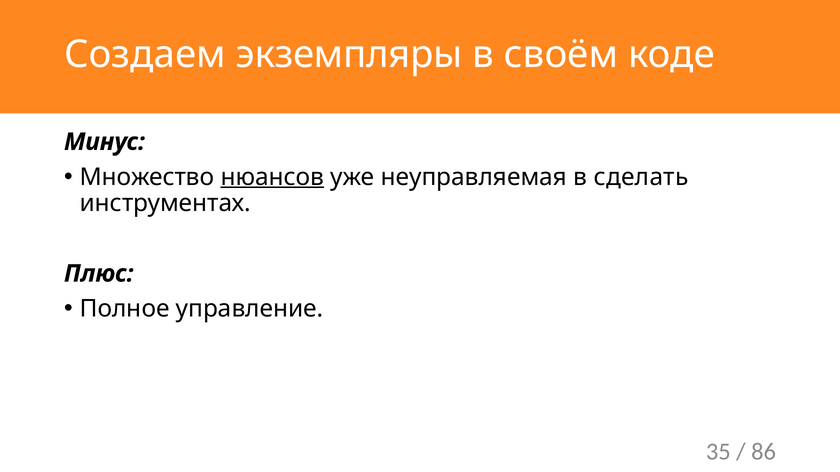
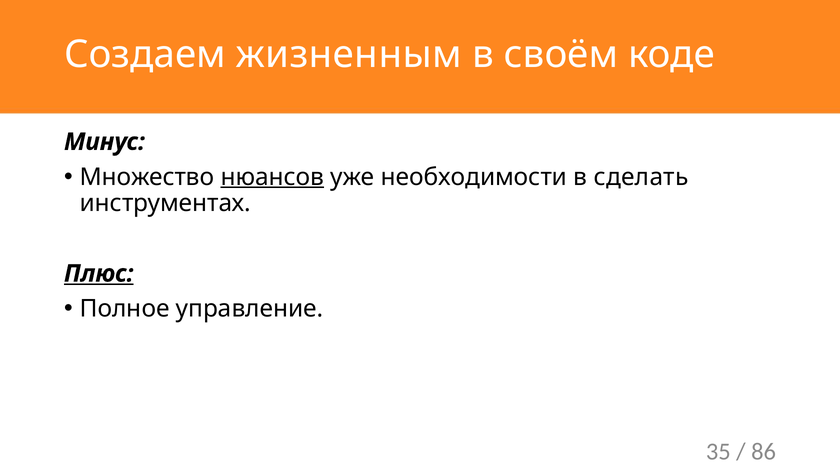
экземпляры: экземпляры -> жизненным
неуправляемая: неуправляемая -> необходимости
Плюс underline: none -> present
